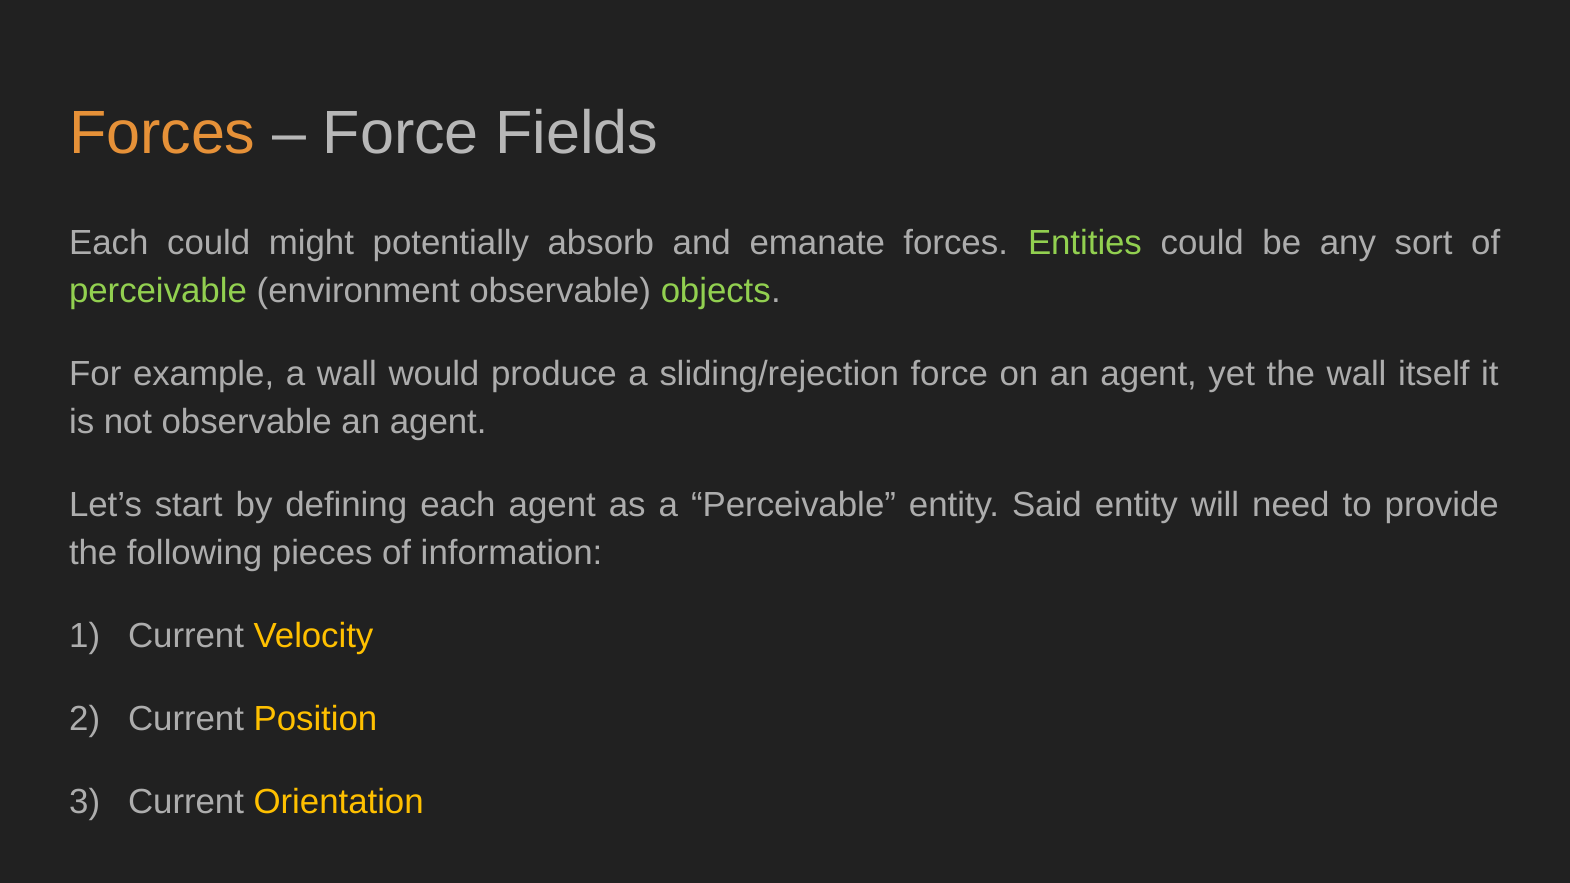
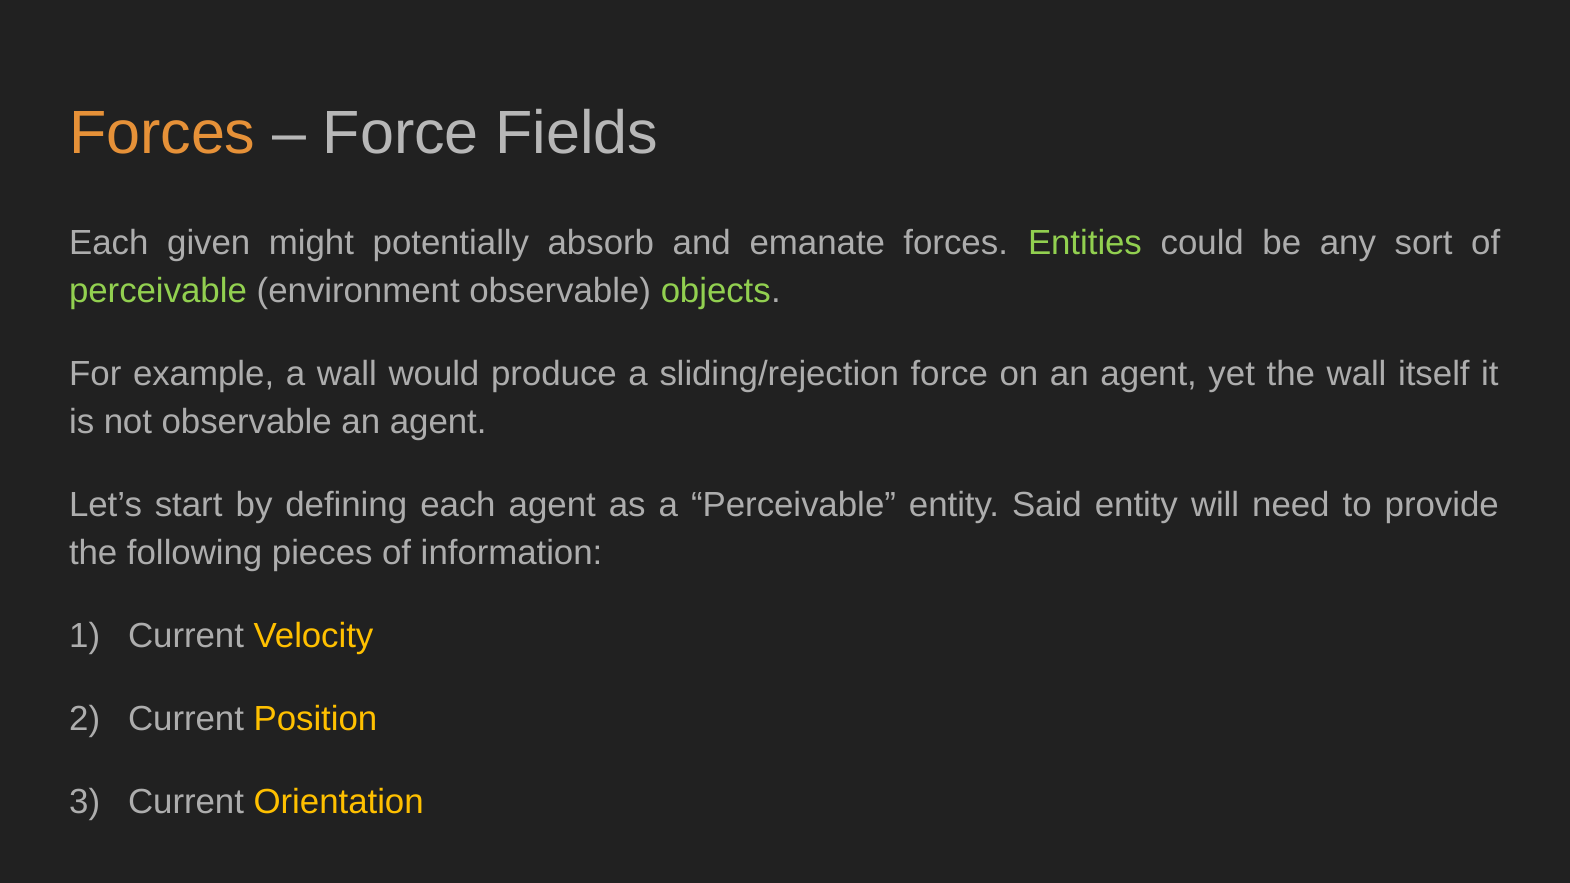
Each could: could -> given
